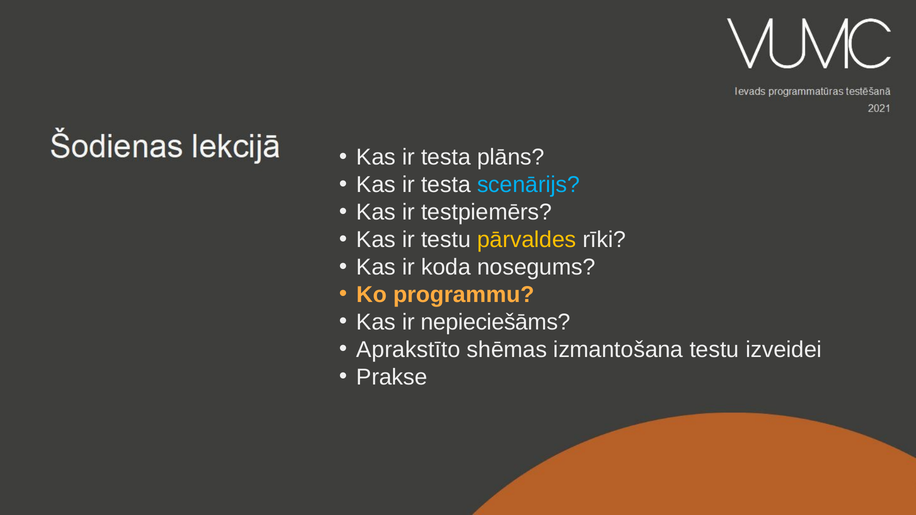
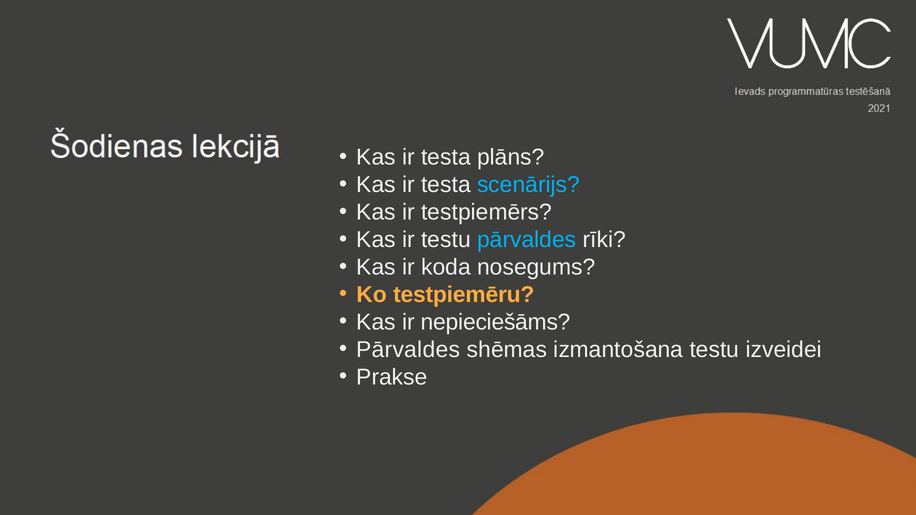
pārvaldes at (527, 240) colour: yellow -> light blue
programmu: programmu -> testpiemēru
Aprakstīto at (408, 350): Aprakstīto -> Pārvaldes
